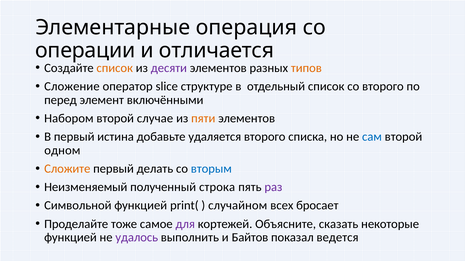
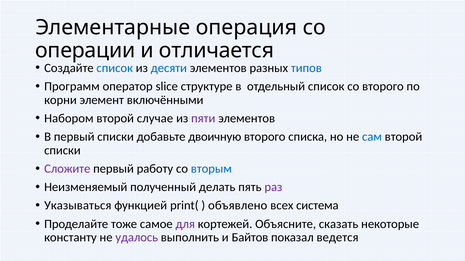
список at (115, 68) colour: orange -> blue
десяти colour: purple -> blue
типов colour: orange -> blue
Сложение: Сложение -> Программ
перед: перед -> корни
пяти colour: orange -> purple
первый истина: истина -> списки
удаляется: удаляется -> двоичную
одном at (62, 151): одном -> списки
Сложите colour: orange -> purple
делать: делать -> работу
строка: строка -> делать
Символьной: Символьной -> Указываться
случайном: случайном -> объявлено
бросает: бросает -> система
функцией at (70, 238): функцией -> константу
